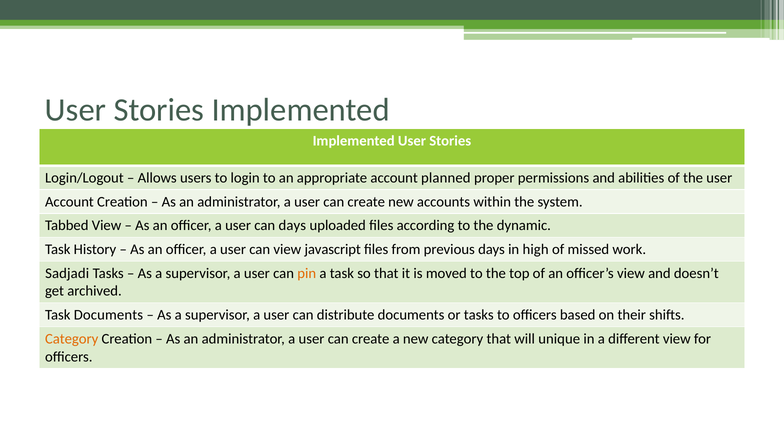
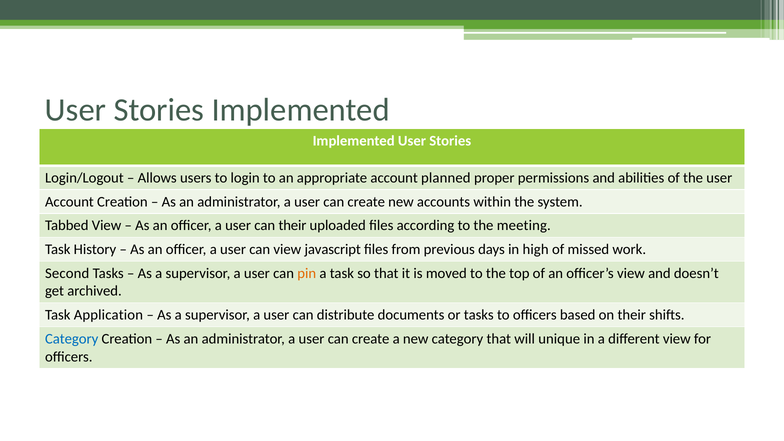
can days: days -> their
dynamic: dynamic -> meeting
Sadjadi: Sadjadi -> Second
Task Documents: Documents -> Application
Category at (72, 339) colour: orange -> blue
